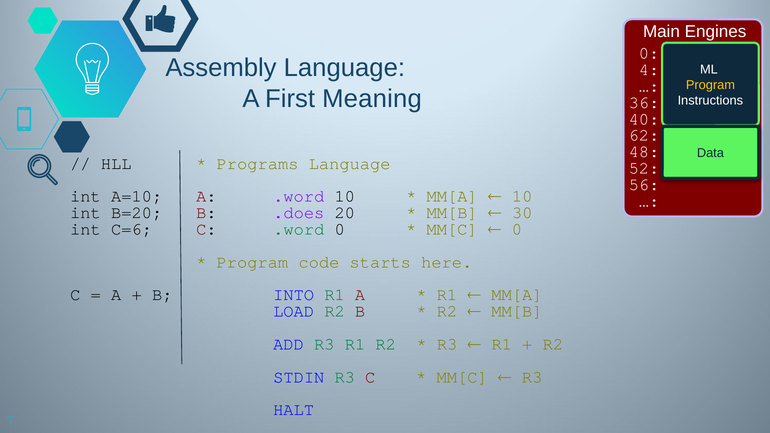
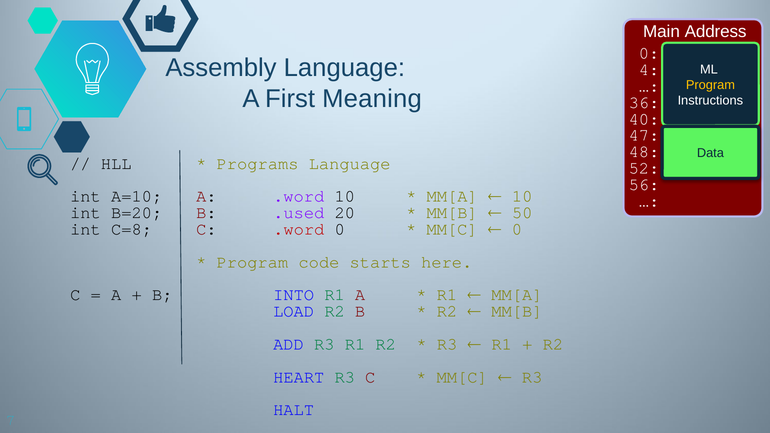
Engines: Engines -> Address
62: 62 -> 47
.does: .does -> .used
30: 30 -> 50
C=6: C=6 -> C=8
.word at (299, 229) colour: green -> red
STDIN: STDIN -> HEART
